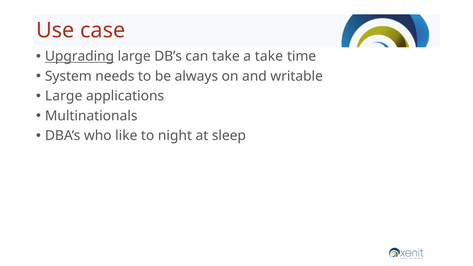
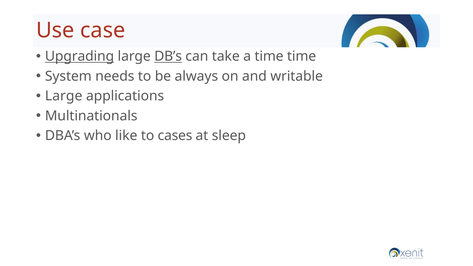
DB’s underline: none -> present
a take: take -> time
night: night -> cases
